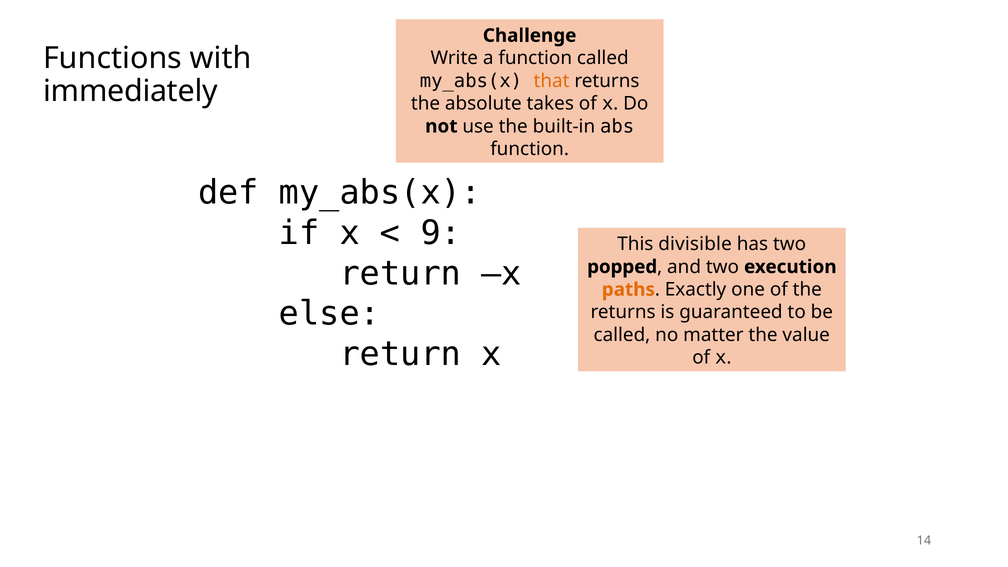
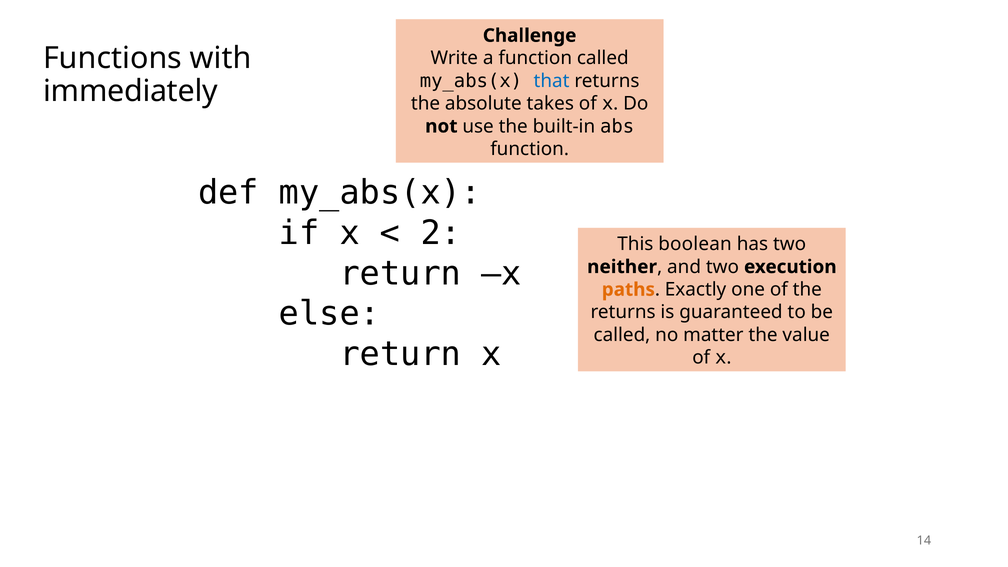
that colour: orange -> blue
9: 9 -> 2
divisible: divisible -> boolean
popped: popped -> neither
